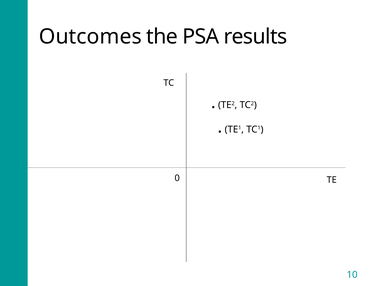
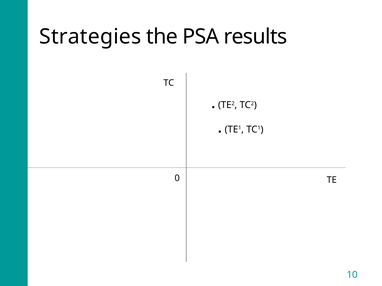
Outcomes: Outcomes -> Strategies
